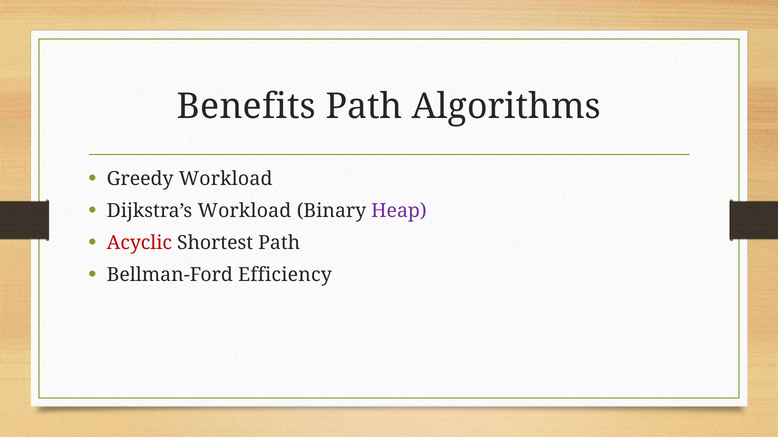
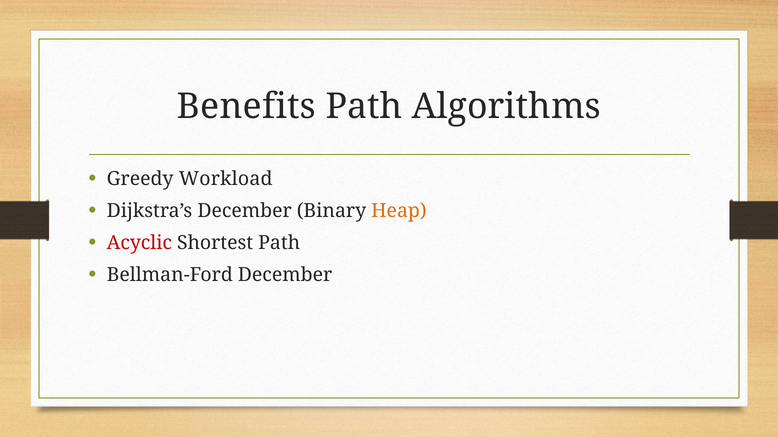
Dijkstra’s Workload: Workload -> December
Heap colour: purple -> orange
Bellman-Ford Efficiency: Efficiency -> December
